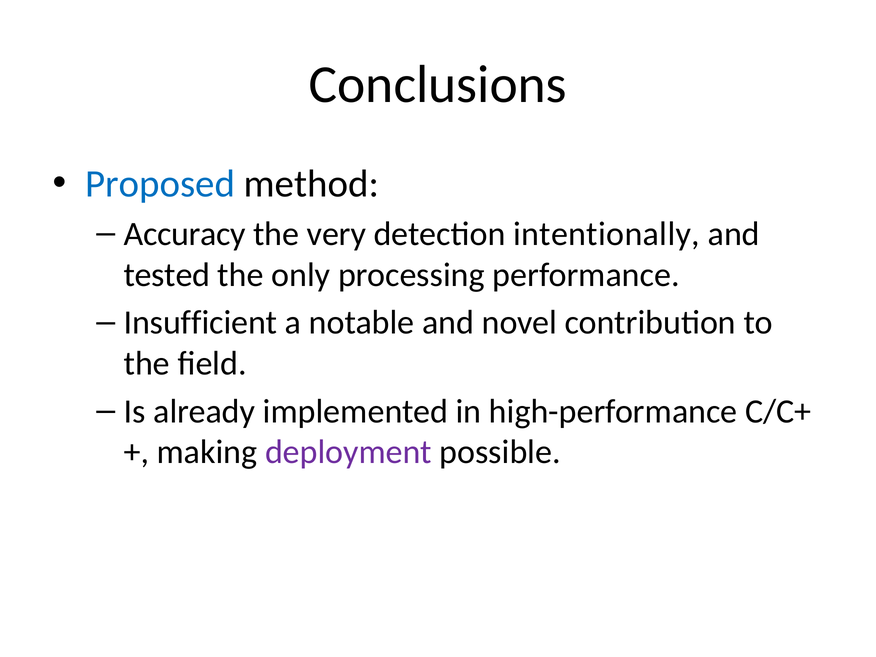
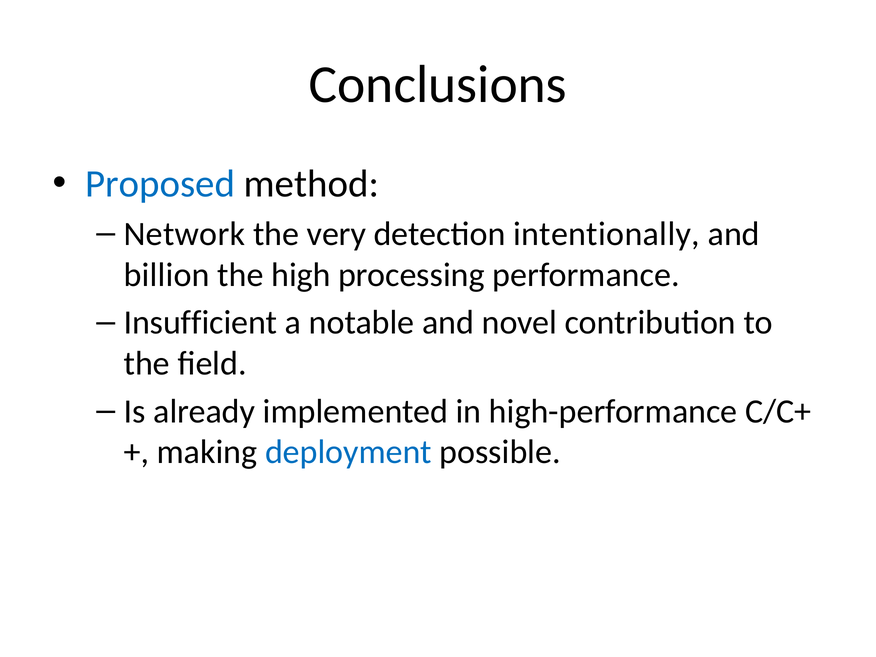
Accuracy: Accuracy -> Network
tested: tested -> billion
only: only -> high
deployment colour: purple -> blue
